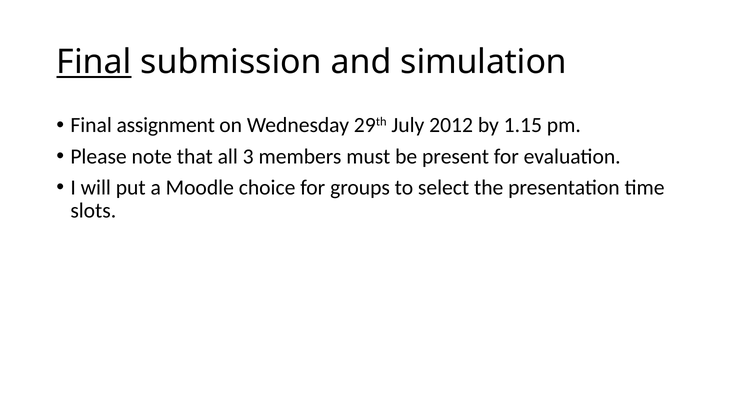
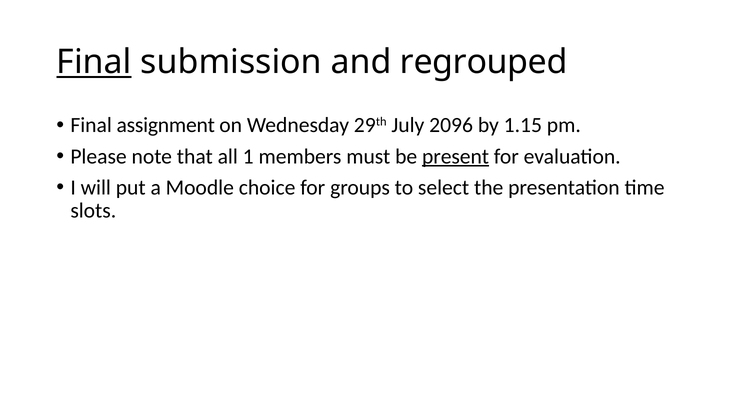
simulation: simulation -> regrouped
2012: 2012 -> 2096
3: 3 -> 1
present underline: none -> present
